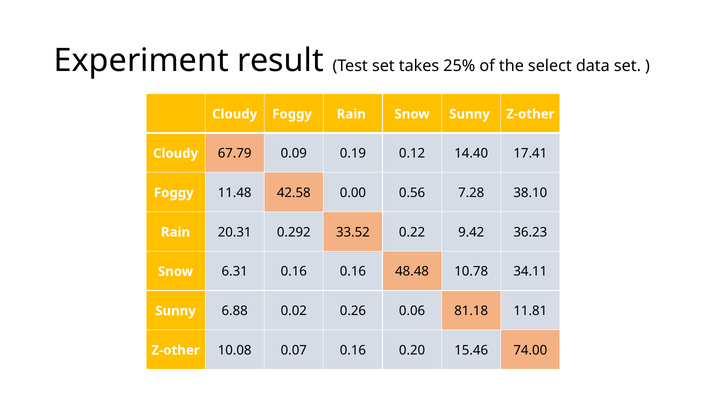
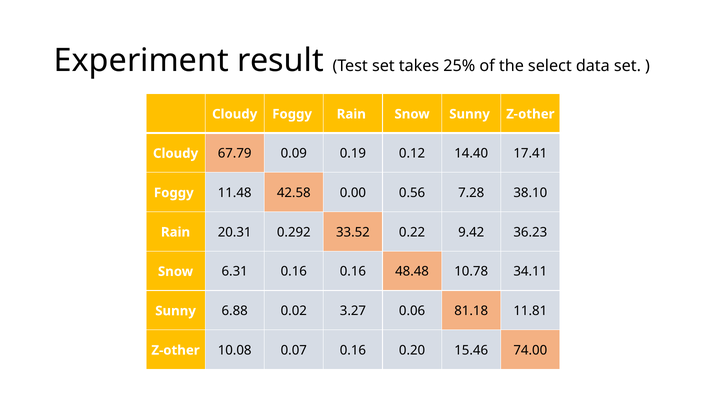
0.26: 0.26 -> 3.27
